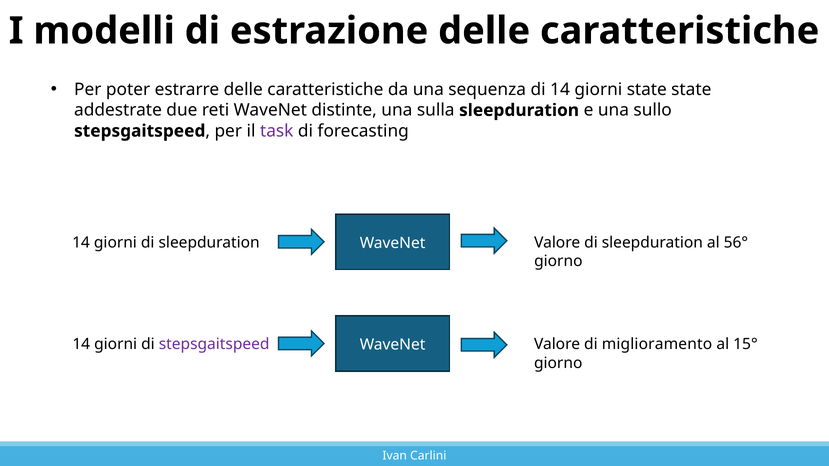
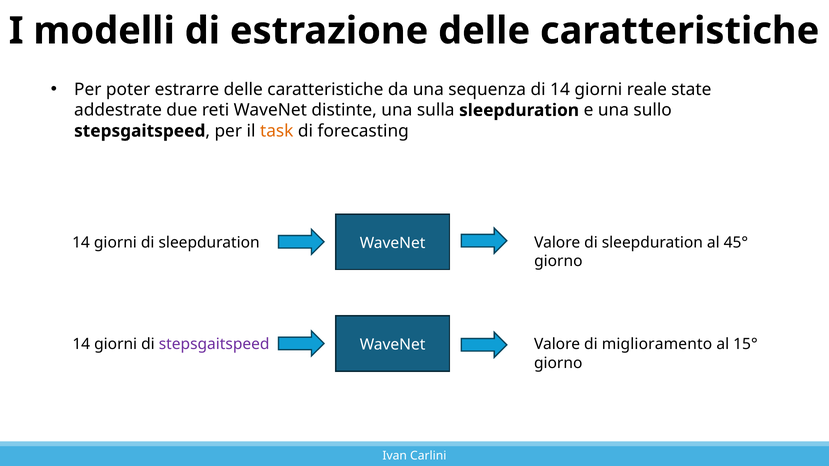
giorni state: state -> reale
task colour: purple -> orange
56°: 56° -> 45°
